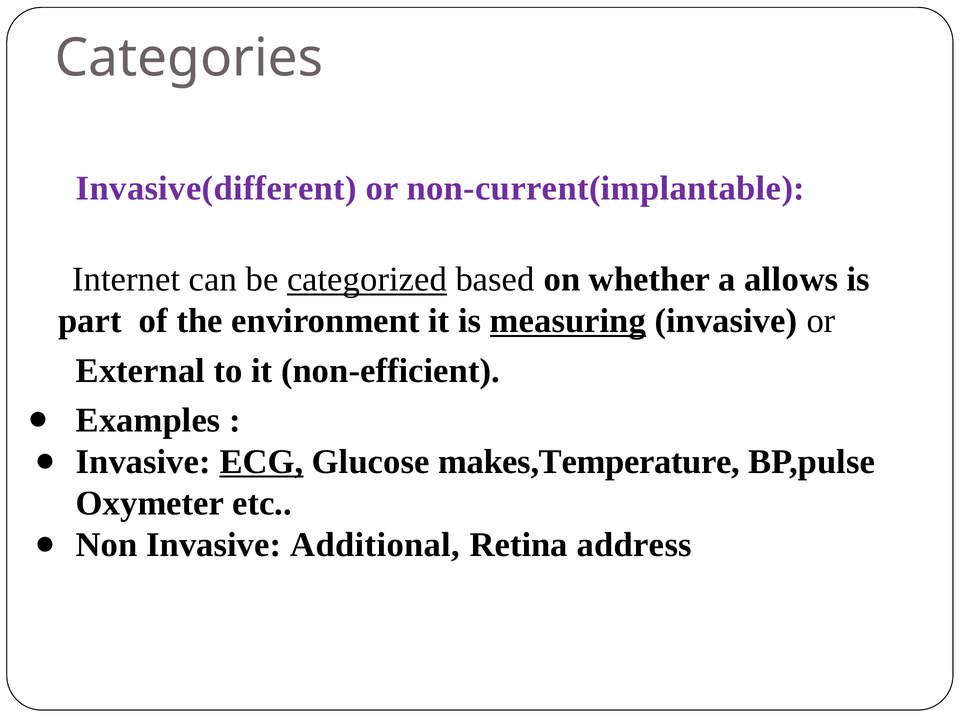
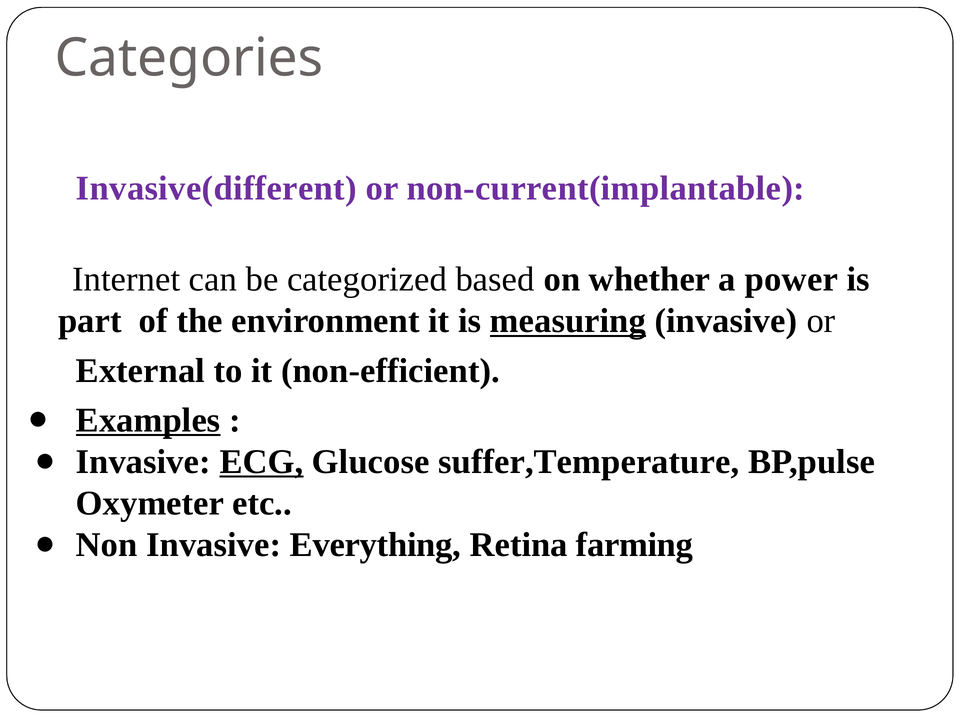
categorized underline: present -> none
allows: allows -> power
Examples underline: none -> present
makes,Temperature: makes,Temperature -> suffer,Temperature
Additional: Additional -> Everything
address: address -> farming
